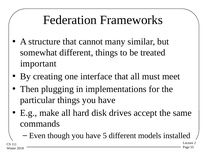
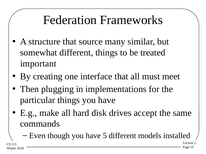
cannot: cannot -> source
